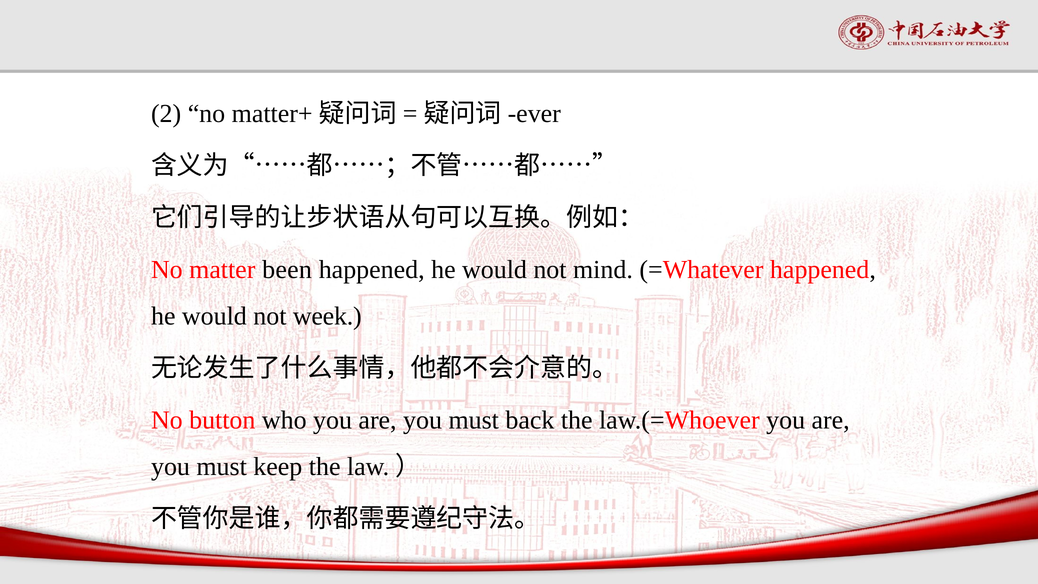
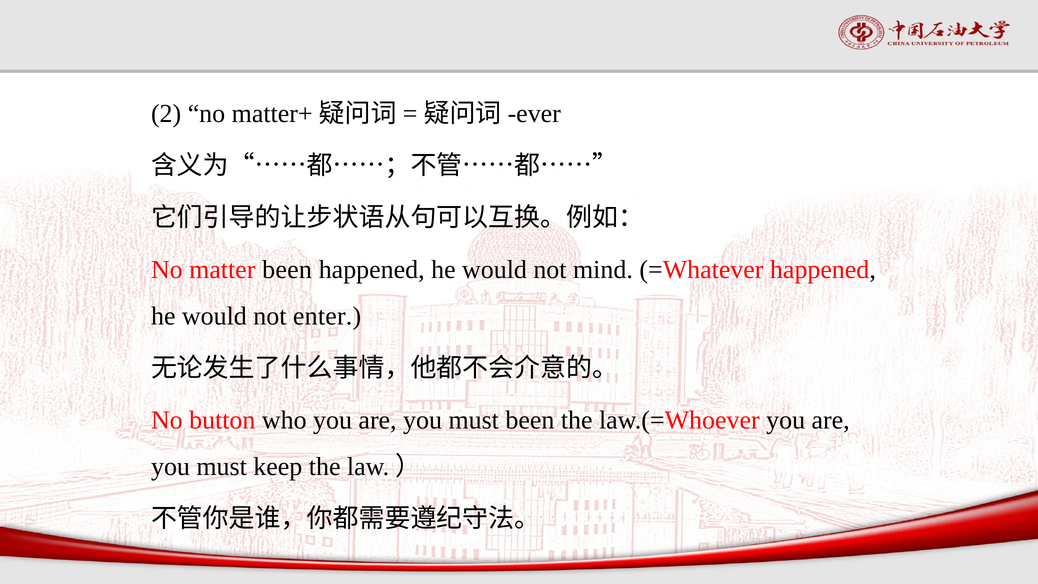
week: week -> enter
must back: back -> been
